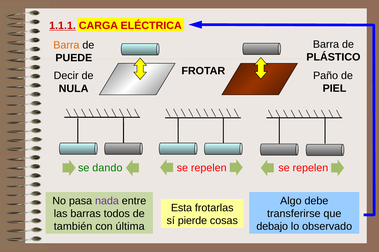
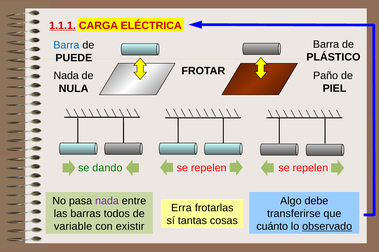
Barra at (66, 45) colour: orange -> blue
Decir at (66, 76): Decir -> Nada
Esta: Esta -> Erra
pierde: pierde -> tantas
también: también -> variable
última: última -> existir
debajo: debajo -> cuánto
observado underline: none -> present
